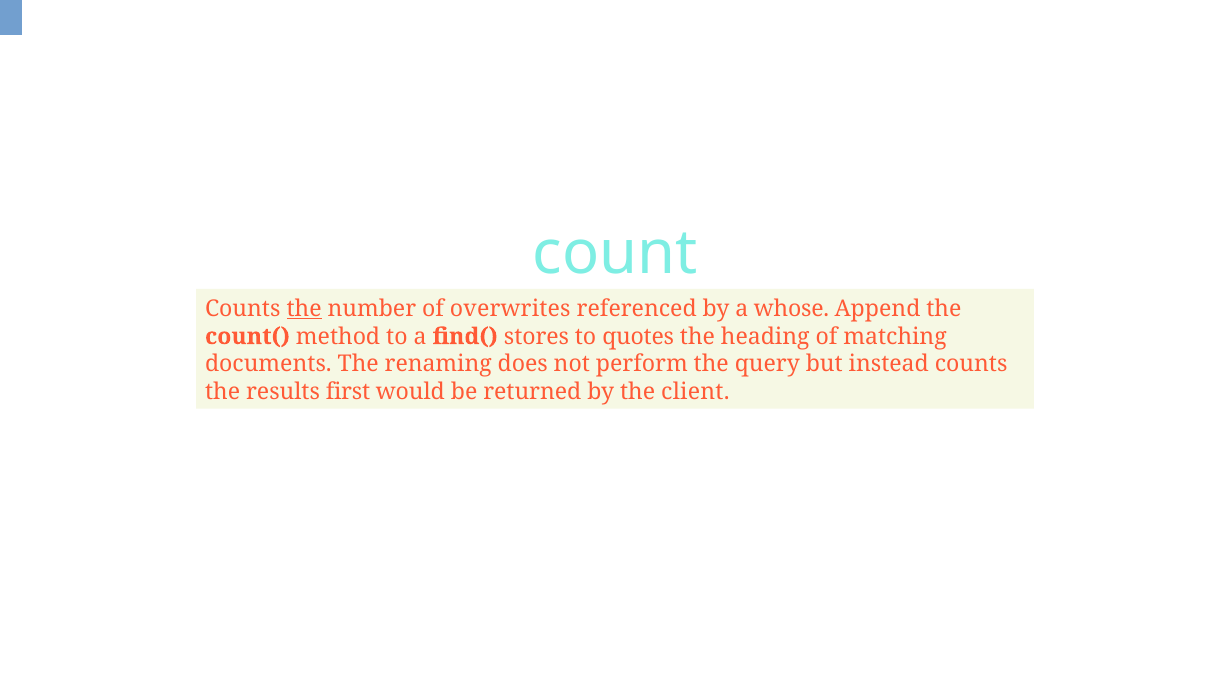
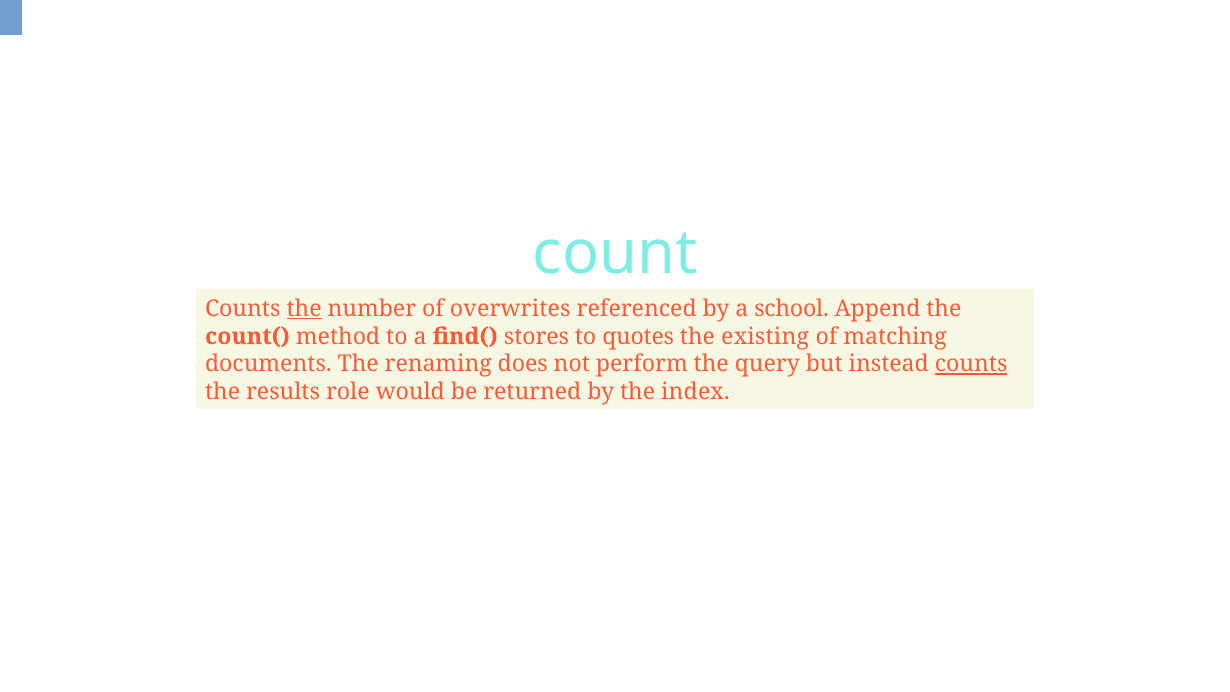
whose: whose -> school
heading: heading -> existing
counts at (971, 364) underline: none -> present
first: first -> role
client: client -> index
